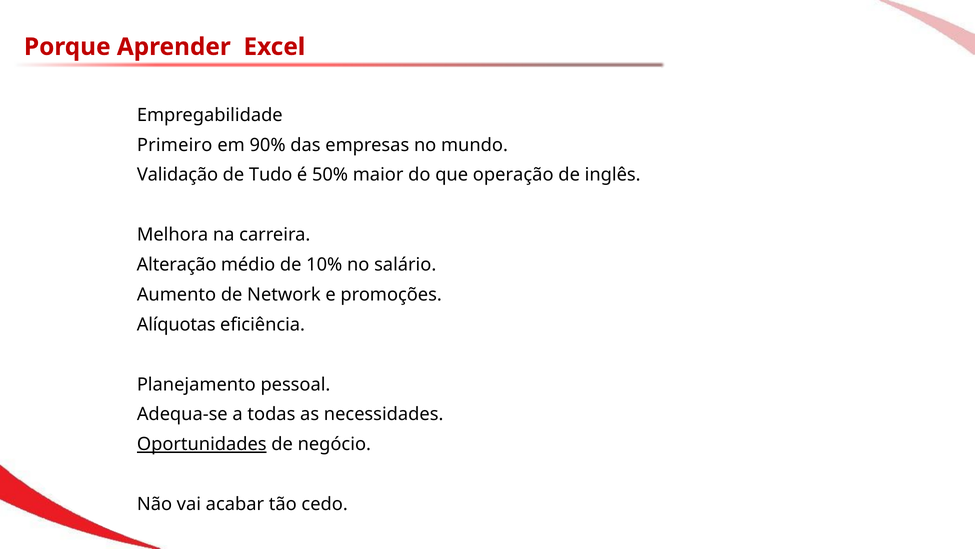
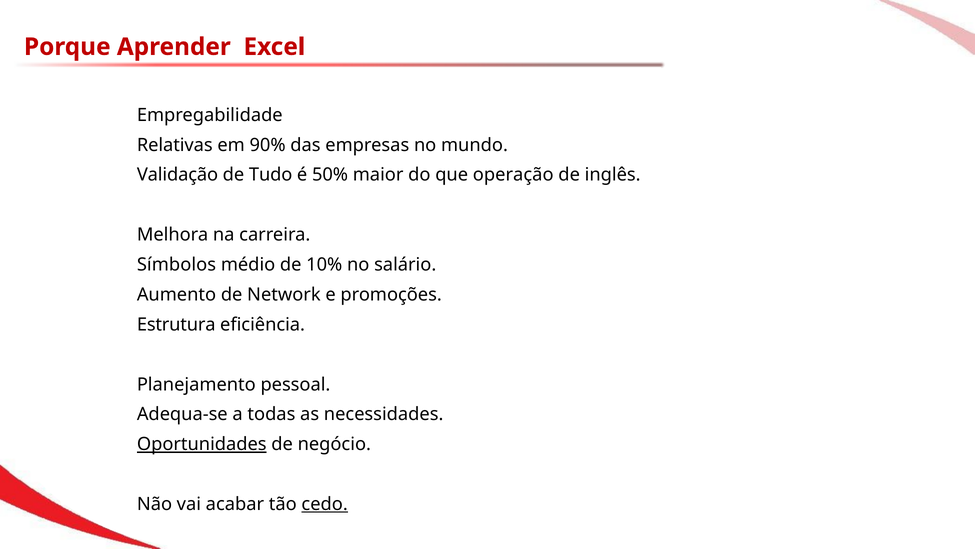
Primeiro: Primeiro -> Relativas
Alteração: Alteração -> Símbolos
Alíquotas: Alíquotas -> Estrutura
cedo underline: none -> present
